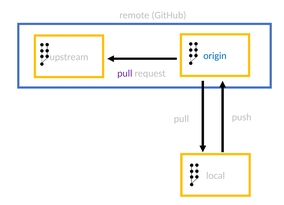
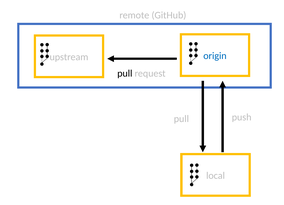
pull at (125, 73) colour: purple -> black
